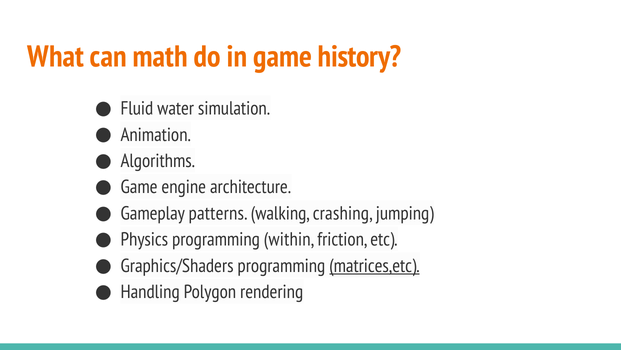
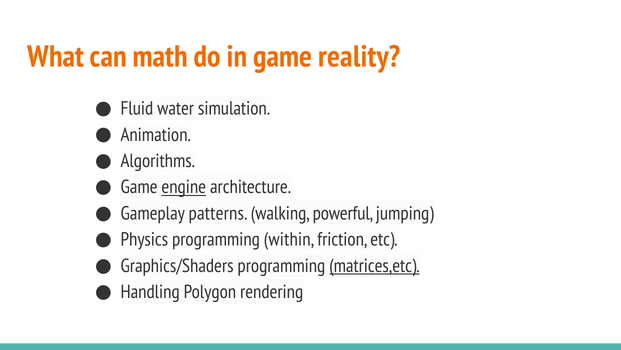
history: history -> reality
engine underline: none -> present
crashing: crashing -> powerful
